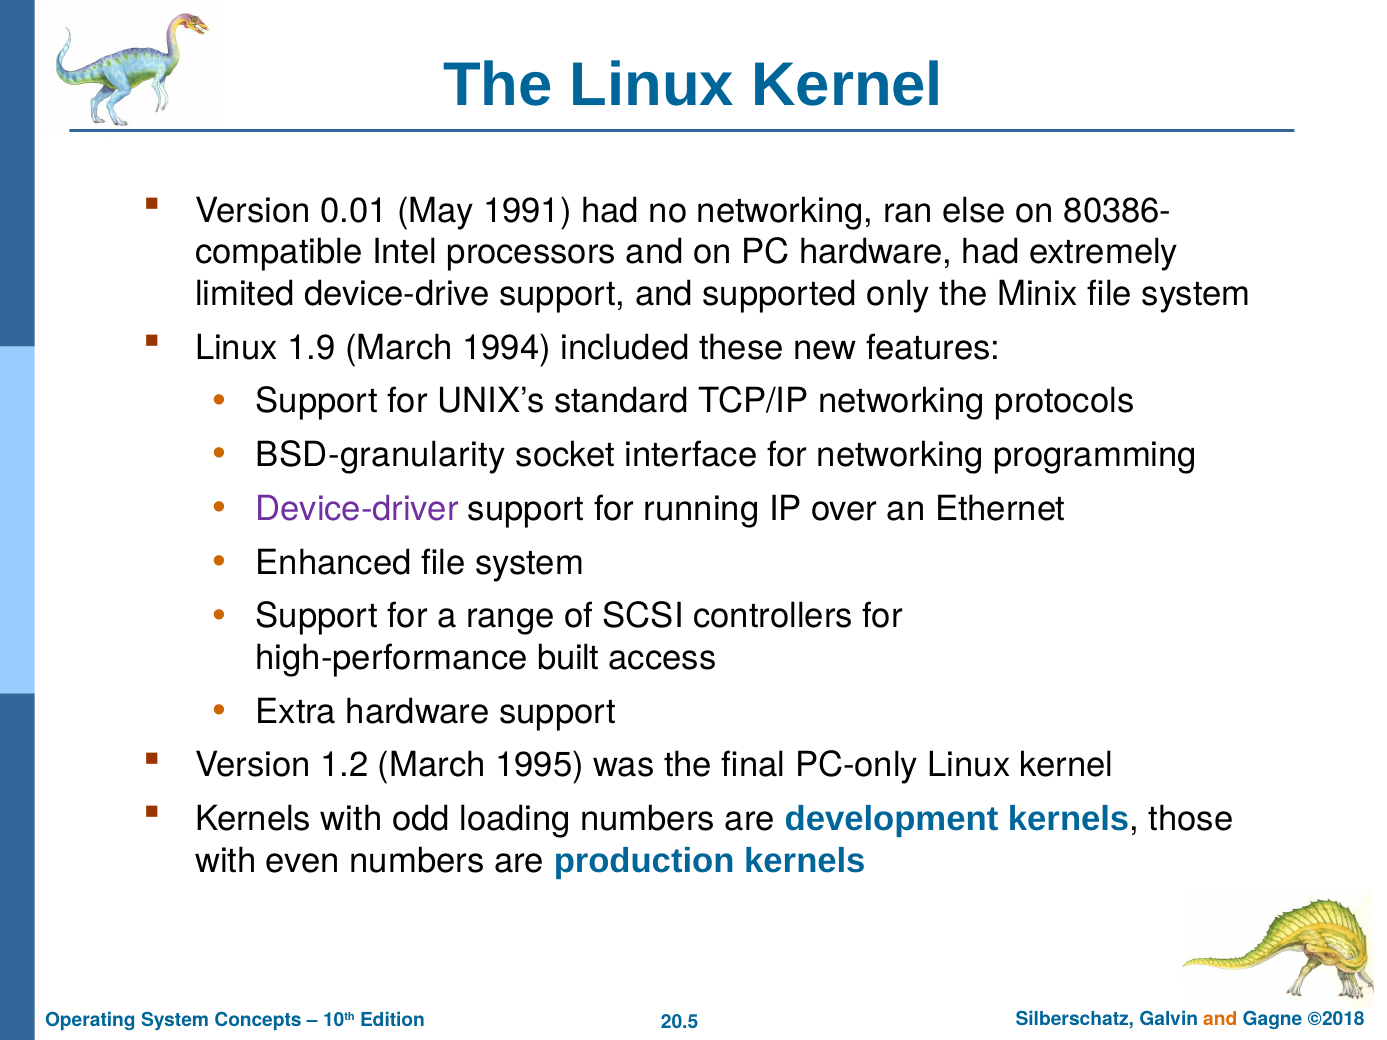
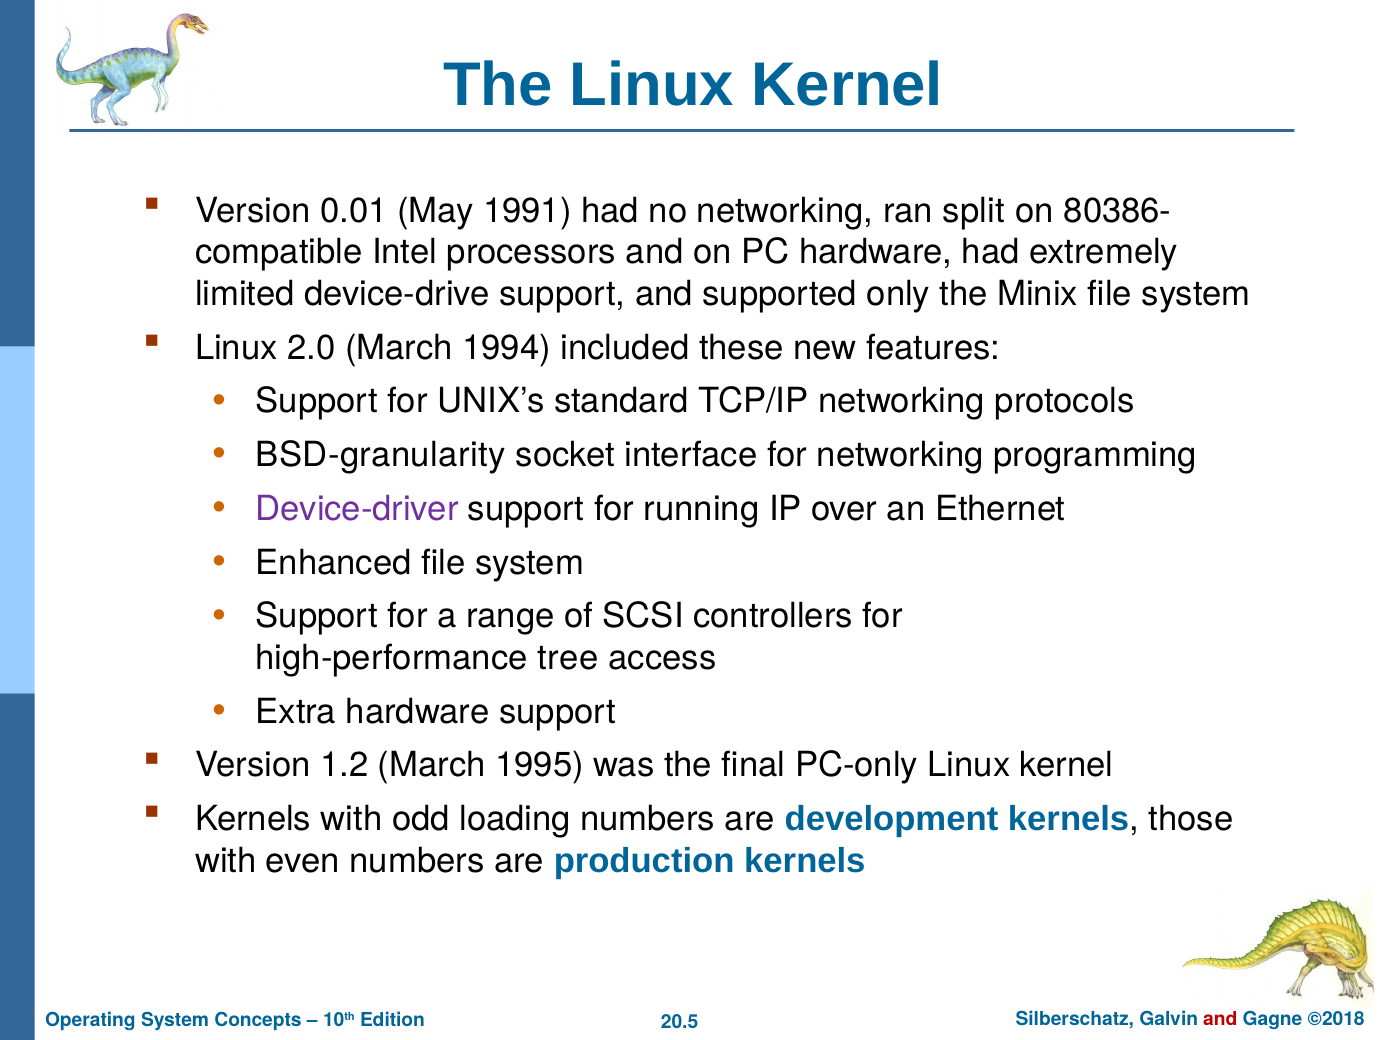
else: else -> split
1.9: 1.9 -> 2.0
built: built -> tree
and at (1220, 1019) colour: orange -> red
